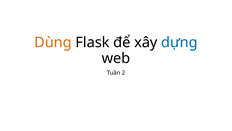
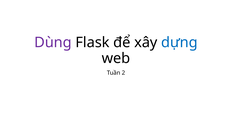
Dùng colour: orange -> purple
